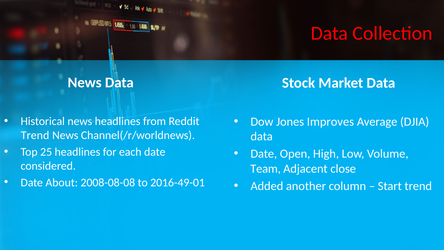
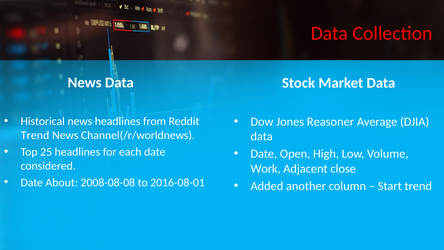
Improves: Improves -> Reasoner
Team: Team -> Work
2016-49-01: 2016-49-01 -> 2016-08-01
